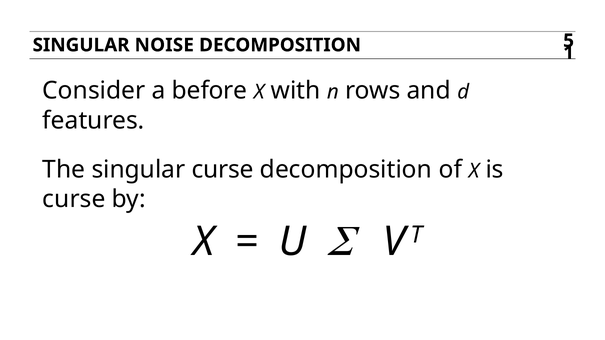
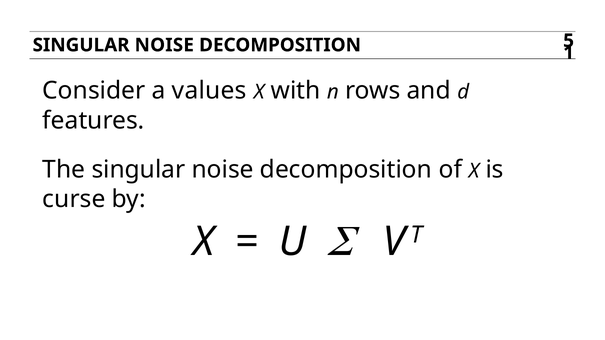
before: before -> values
The singular curse: curse -> noise
